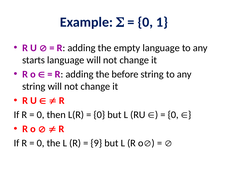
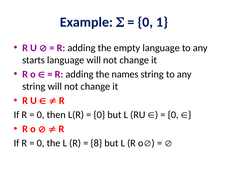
before: before -> names
9: 9 -> 8
